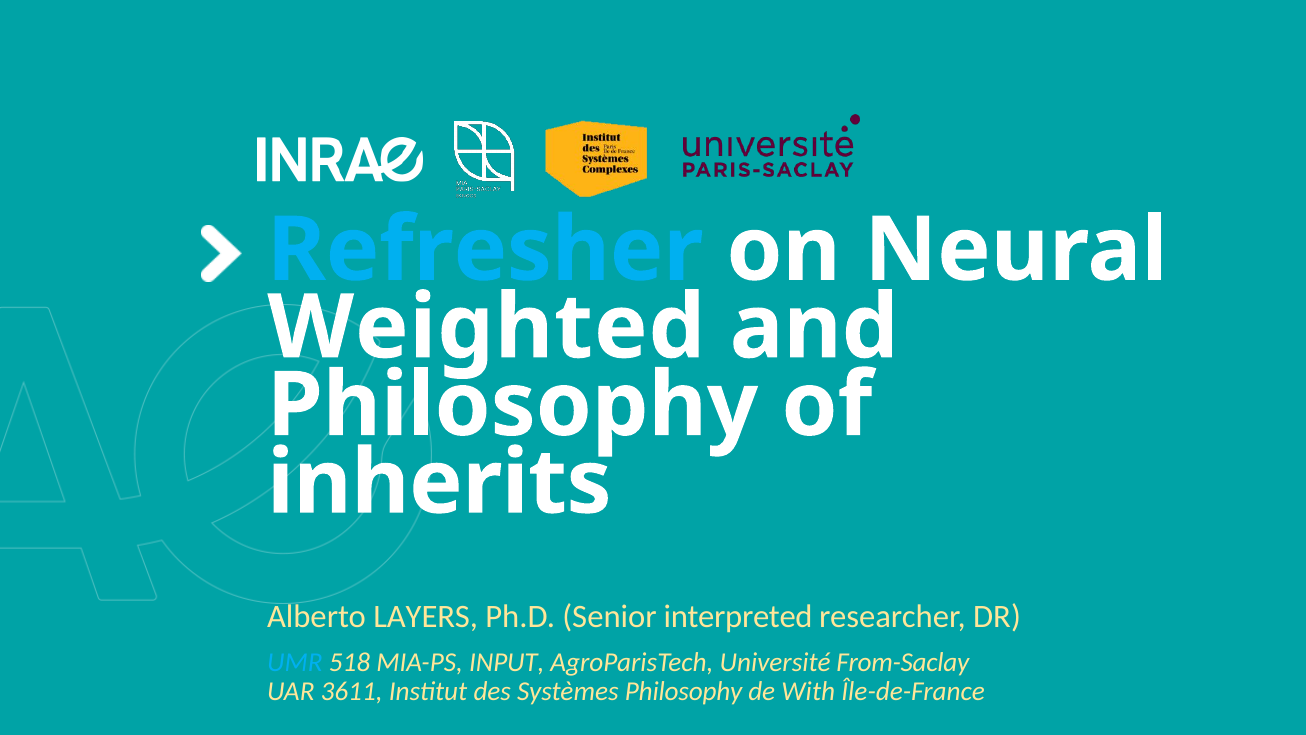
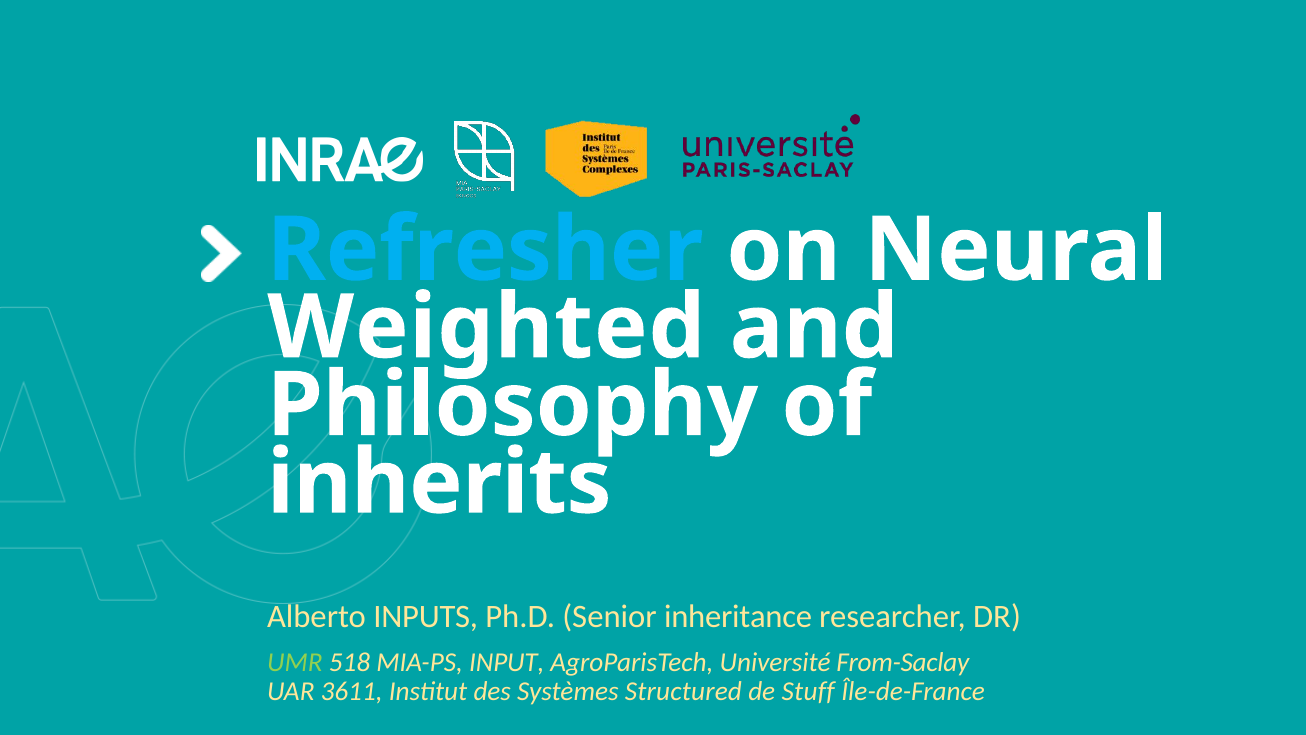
LAYERS: LAYERS -> INPUTS
interpreted: interpreted -> inheritance
UMR at (295, 662) colour: light blue -> light green
Systèmes Philosophy: Philosophy -> Structured
With: With -> Stuff
